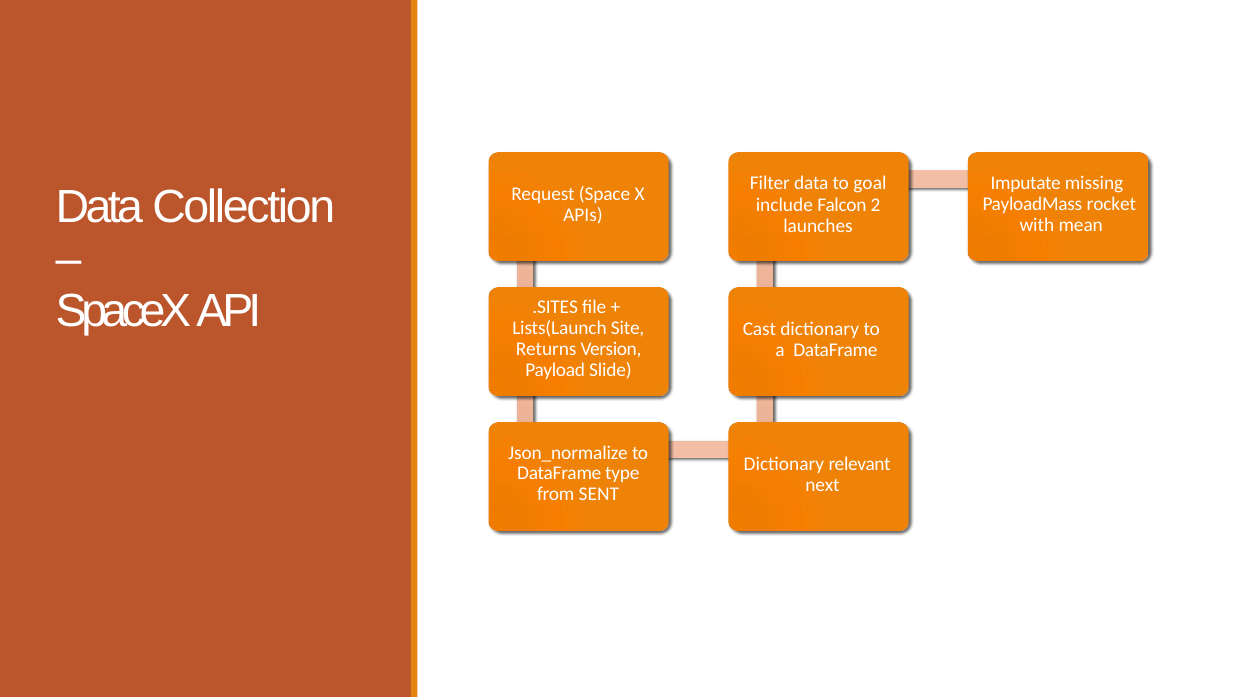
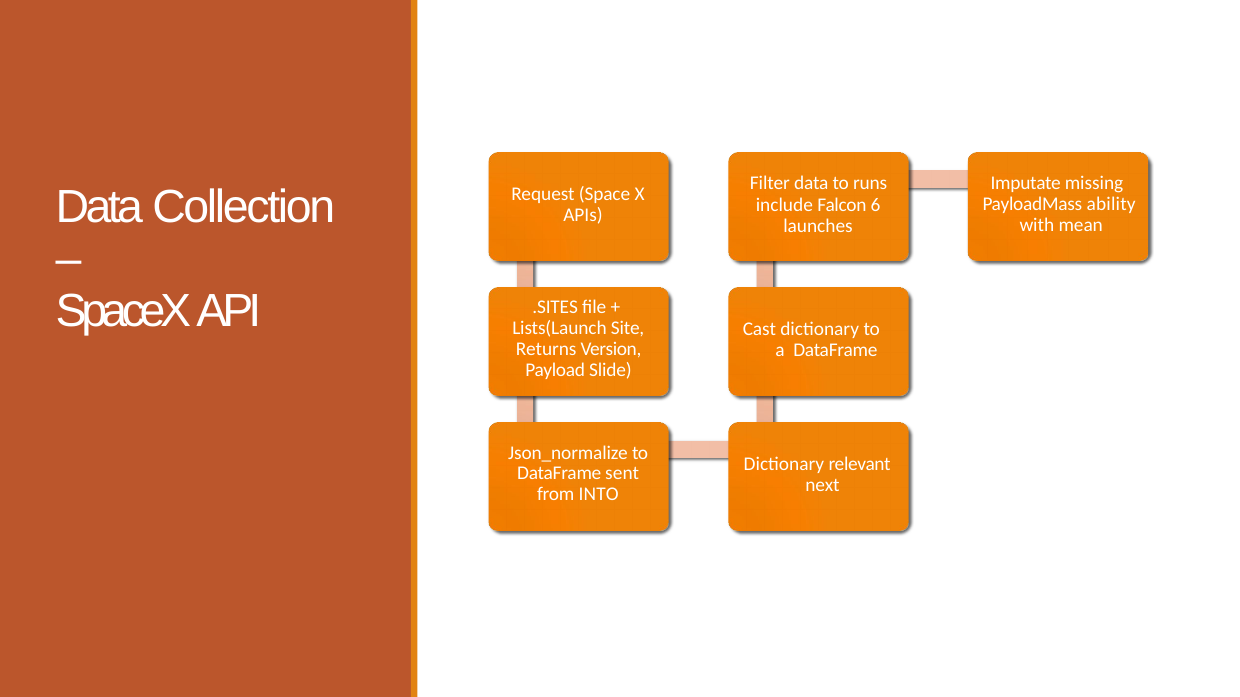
goal: goal -> runs
rocket: rocket -> ability
2: 2 -> 6
type: type -> sent
SENT: SENT -> INTO
